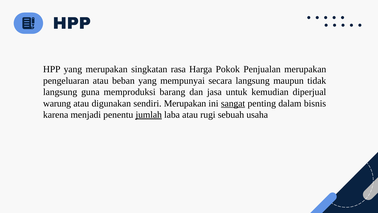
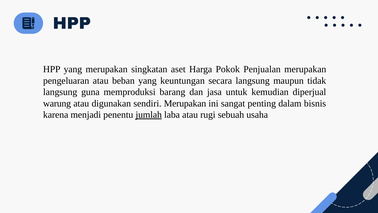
rasa: rasa -> aset
mempunyai: mempunyai -> keuntungan
sangat underline: present -> none
